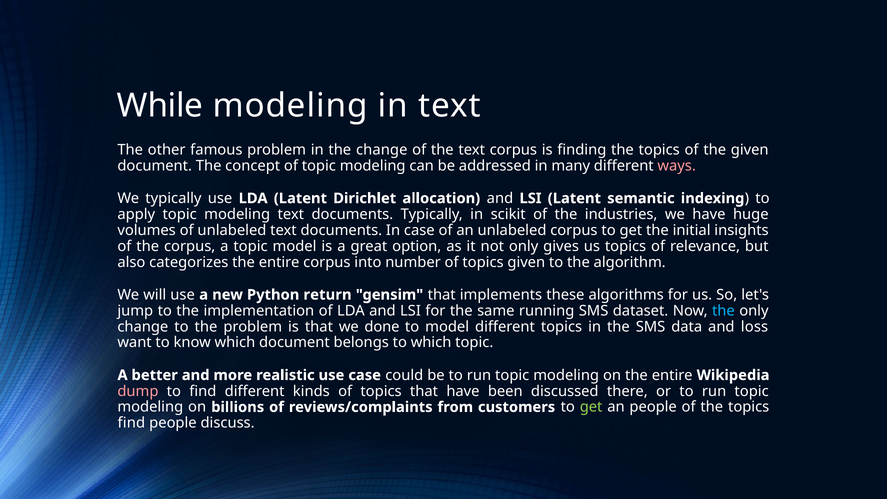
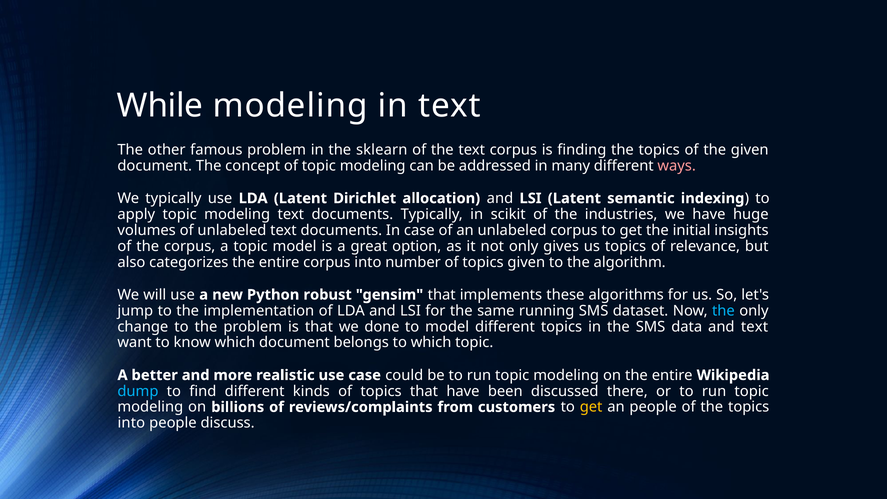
the change: change -> sklearn
return: return -> robust
and loss: loss -> text
dump colour: pink -> light blue
get at (591, 407) colour: light green -> yellow
find at (131, 423): find -> into
